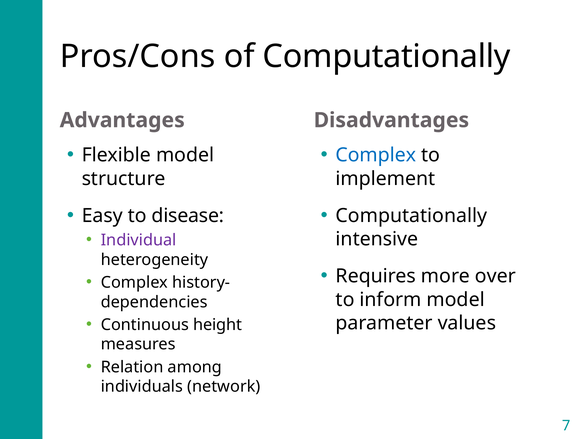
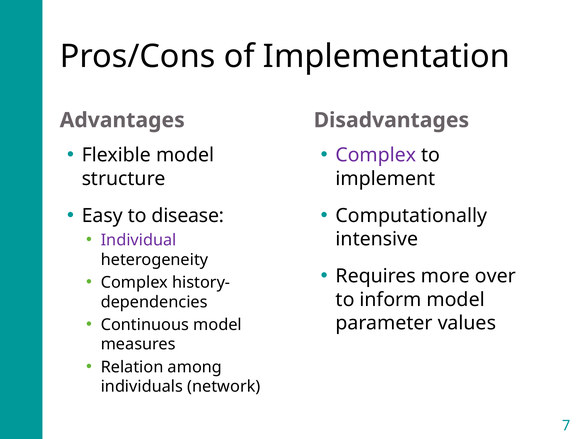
of Computationally: Computationally -> Implementation
Complex at (376, 155) colour: blue -> purple
Continuous height: height -> model
